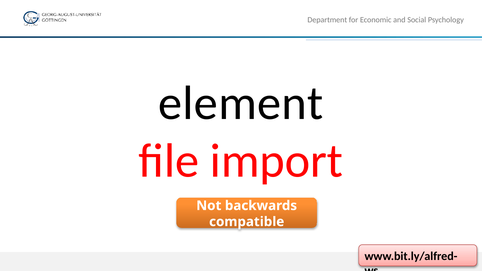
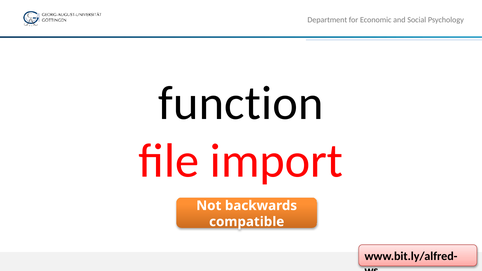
element: element -> function
